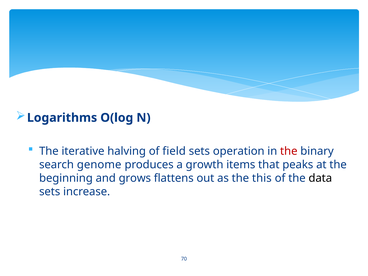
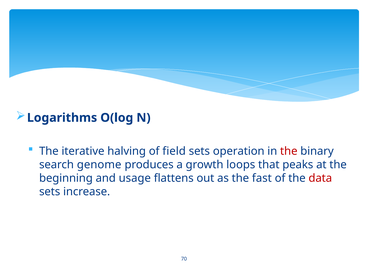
items: items -> loops
grows: grows -> usage
this: this -> fast
data colour: black -> red
